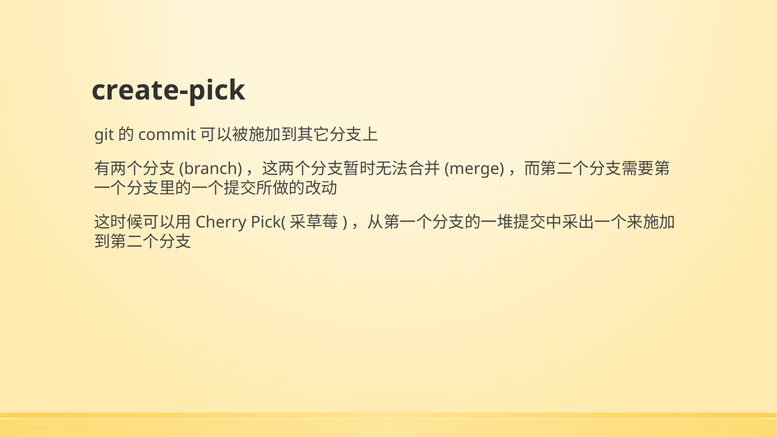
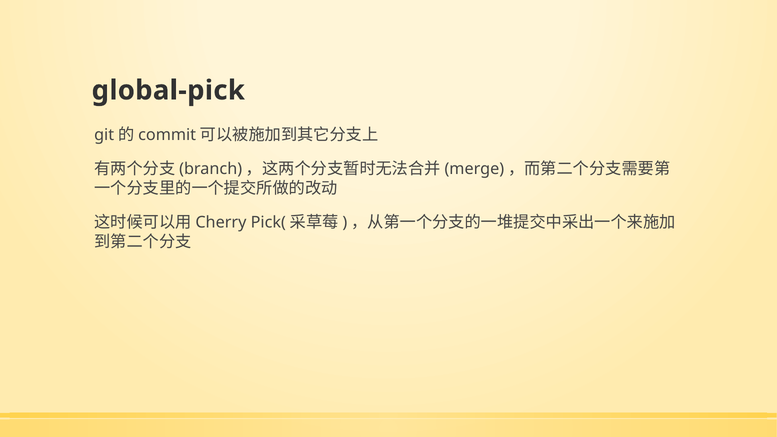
create-pick: create-pick -> global-pick
